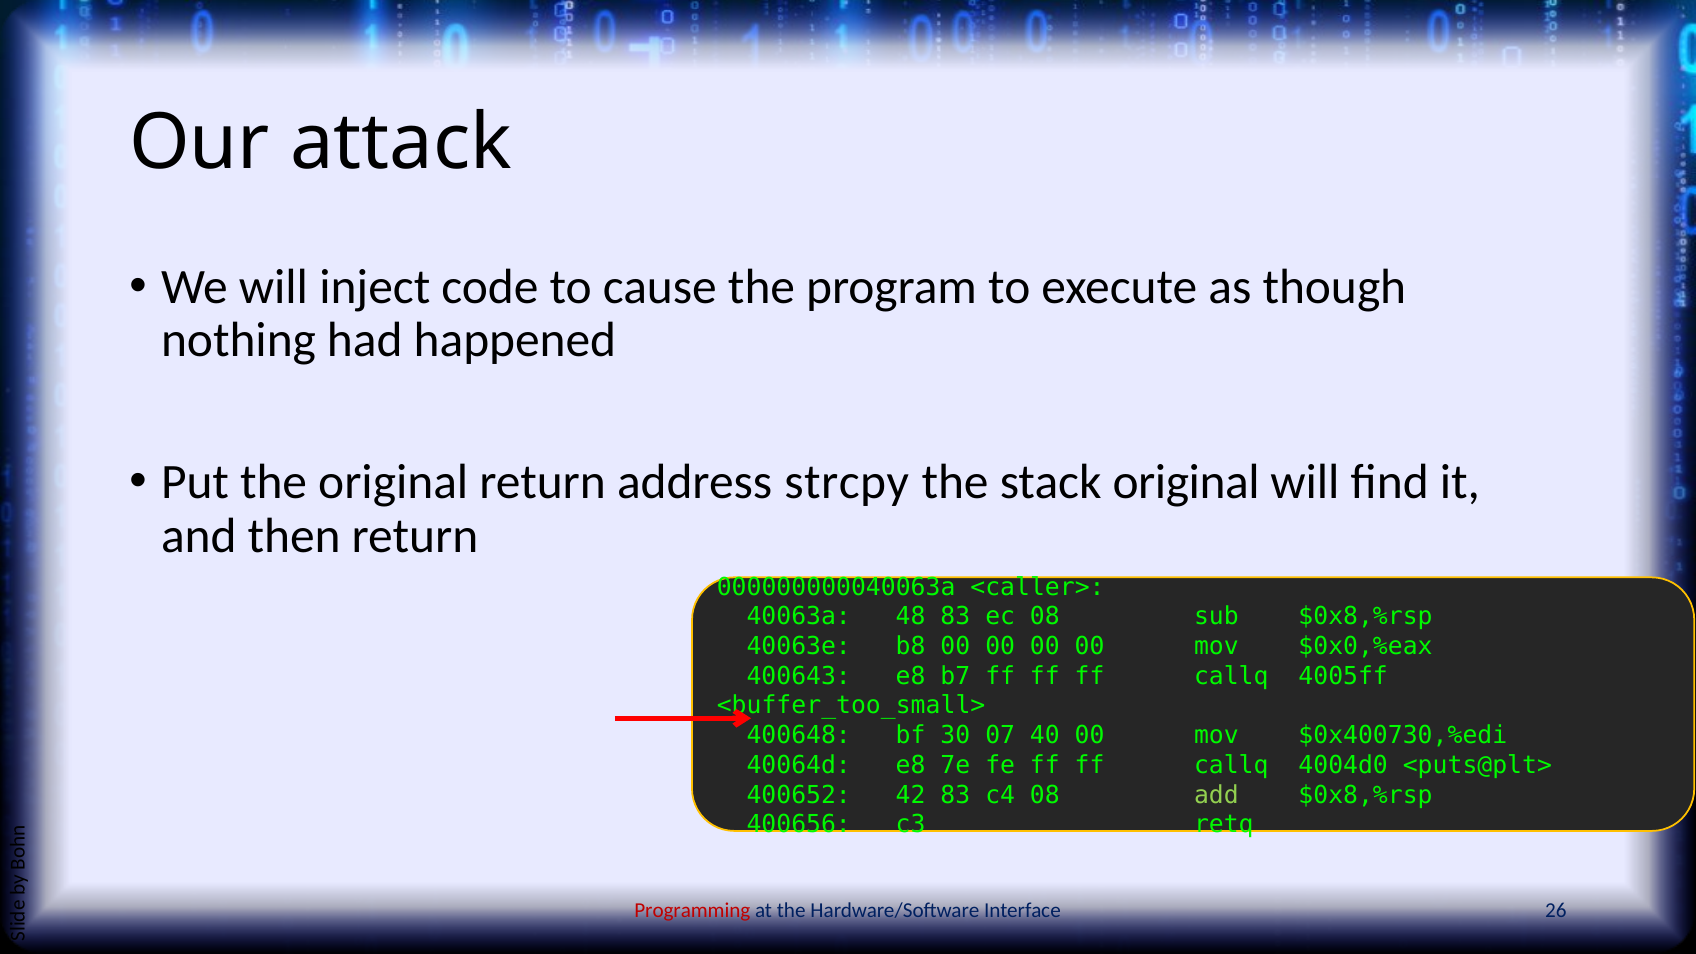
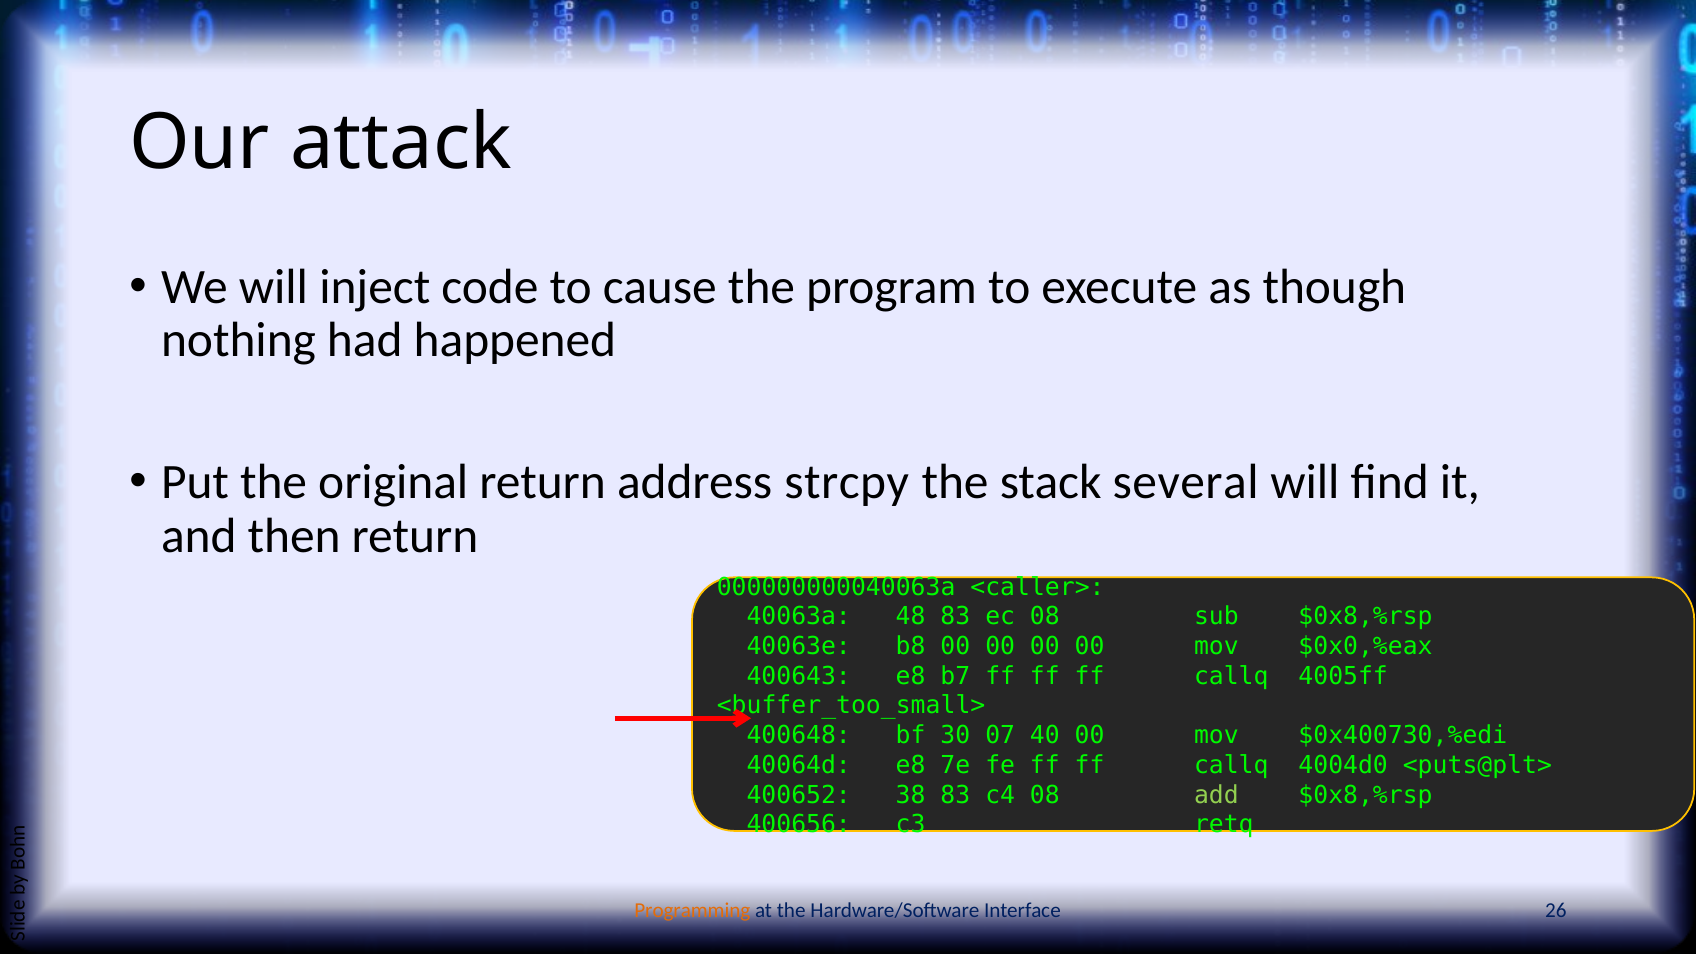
stack original: original -> several
42: 42 -> 38
Programming colour: red -> orange
